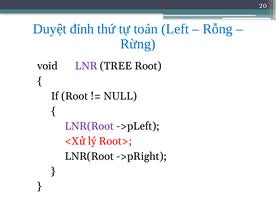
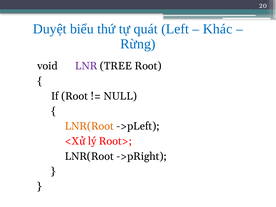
đỉnh: đỉnh -> biểu
toán: toán -> quát
Rỗng: Rỗng -> Khác
LNR(Root at (89, 126) colour: purple -> orange
